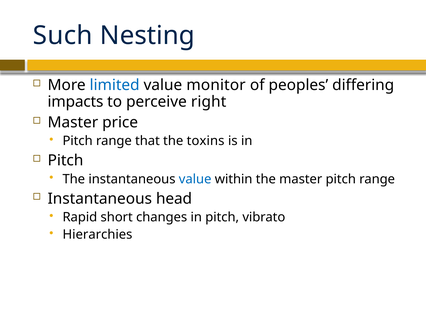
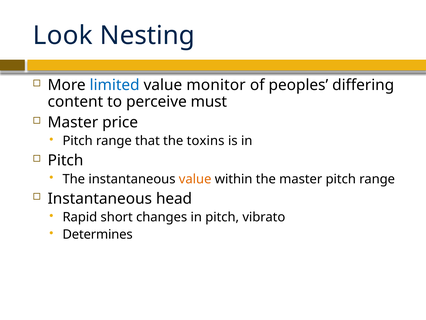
Such: Such -> Look
impacts: impacts -> content
right: right -> must
value at (195, 179) colour: blue -> orange
Hierarchies: Hierarchies -> Determines
